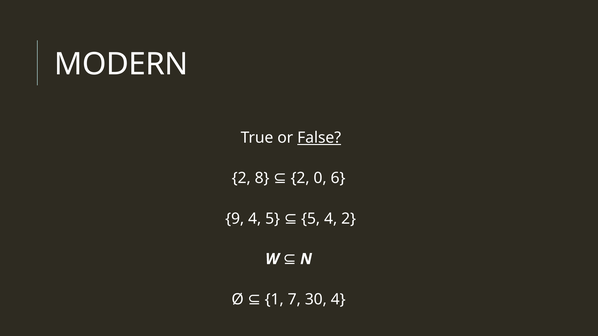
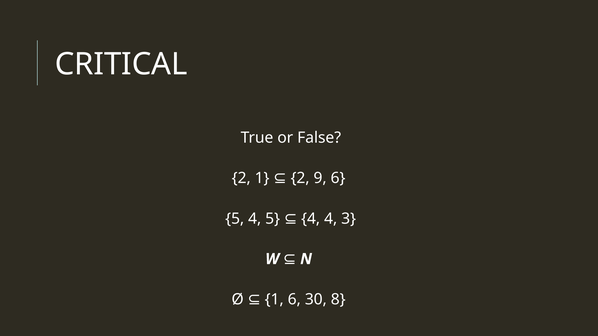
MODERN: MODERN -> CRITICAL
False underline: present -> none
2 8: 8 -> 1
0: 0 -> 9
9 at (235, 219): 9 -> 5
4 5 5: 5 -> 4
4 2: 2 -> 3
1 7: 7 -> 6
30 4: 4 -> 8
